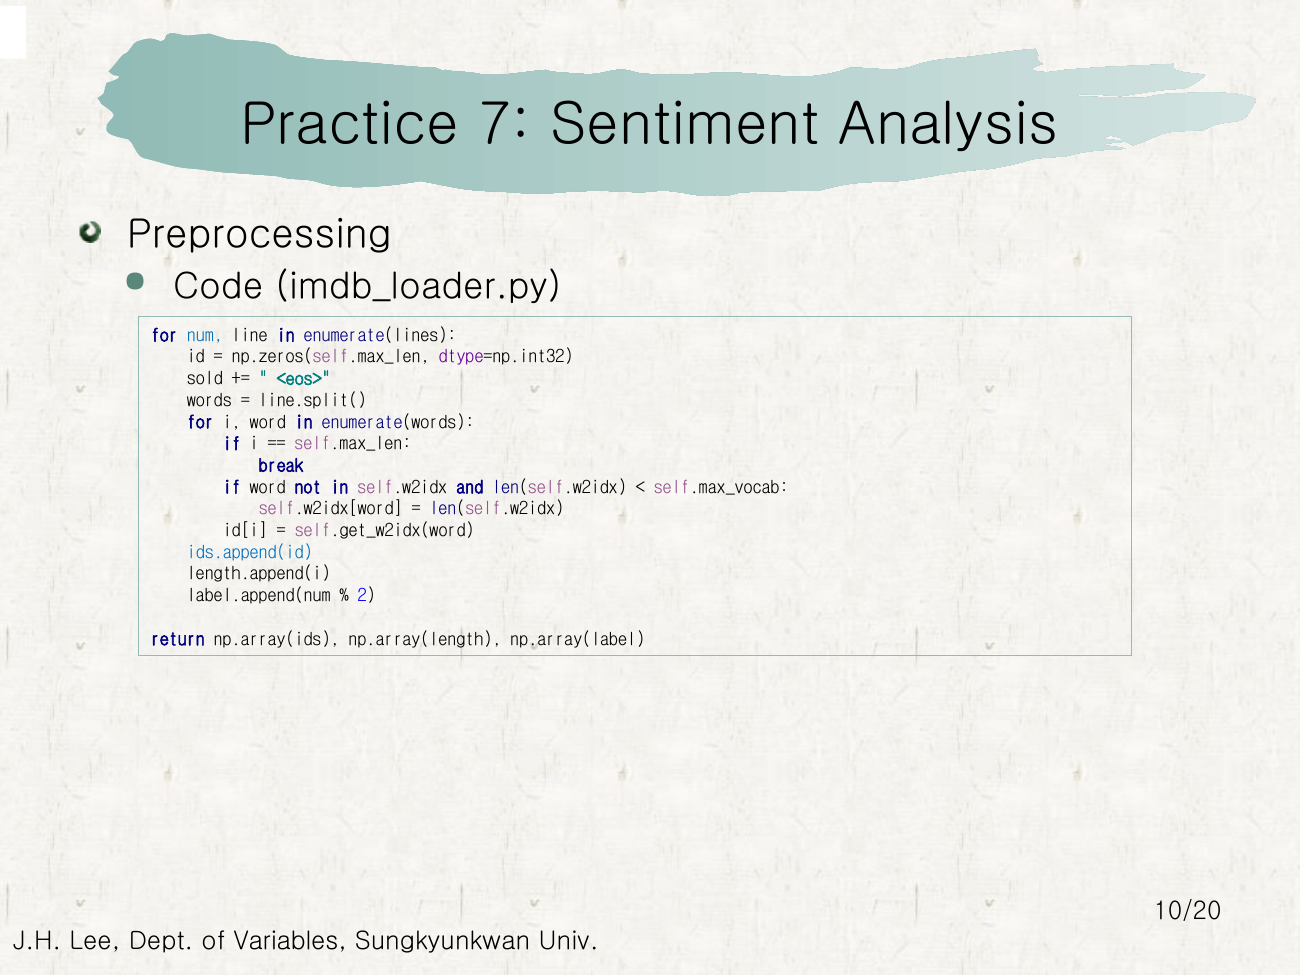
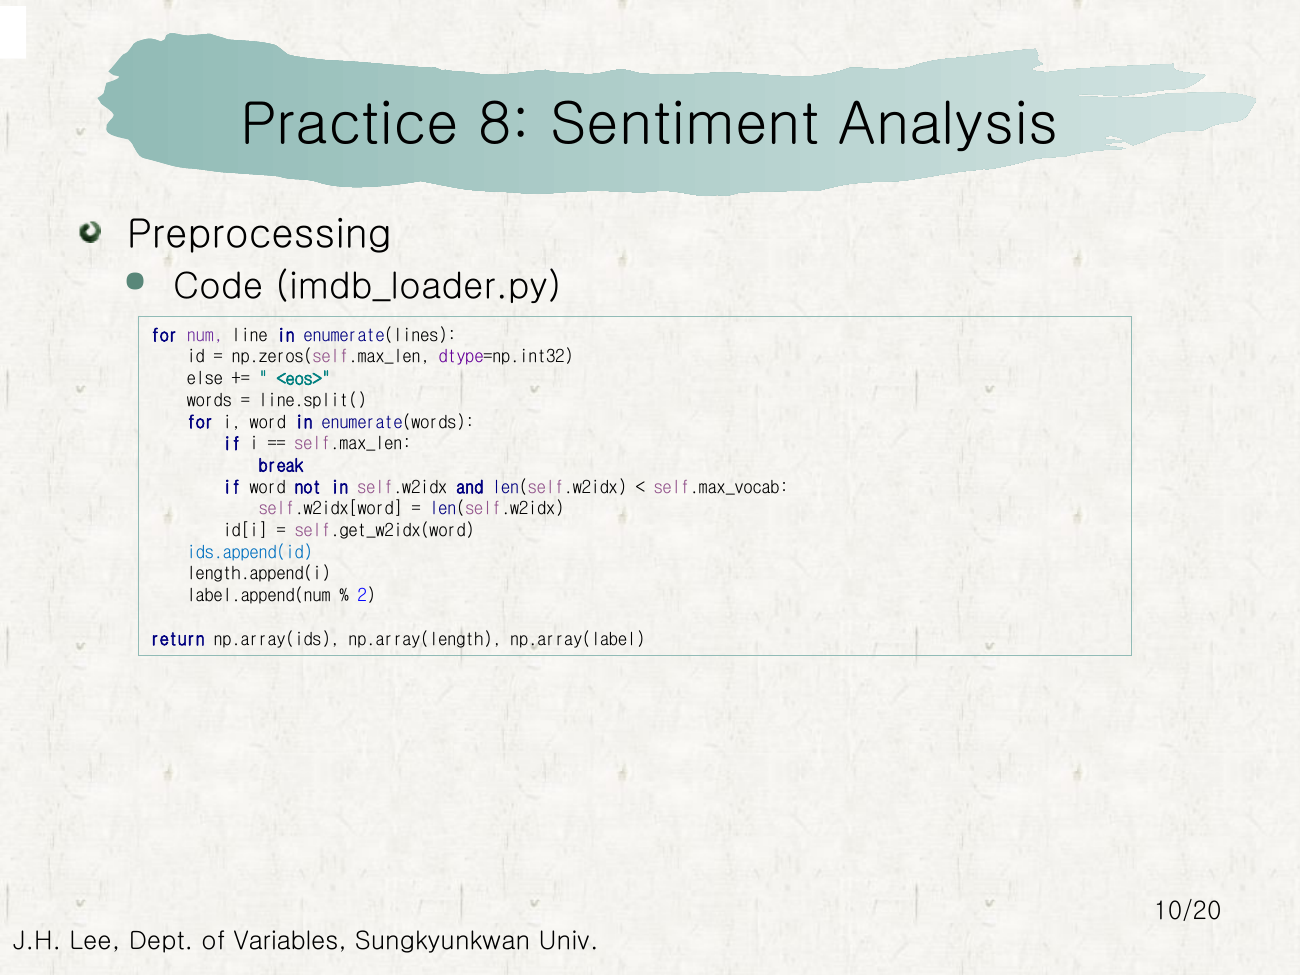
7: 7 -> 8
num colour: blue -> purple
sold: sold -> else
